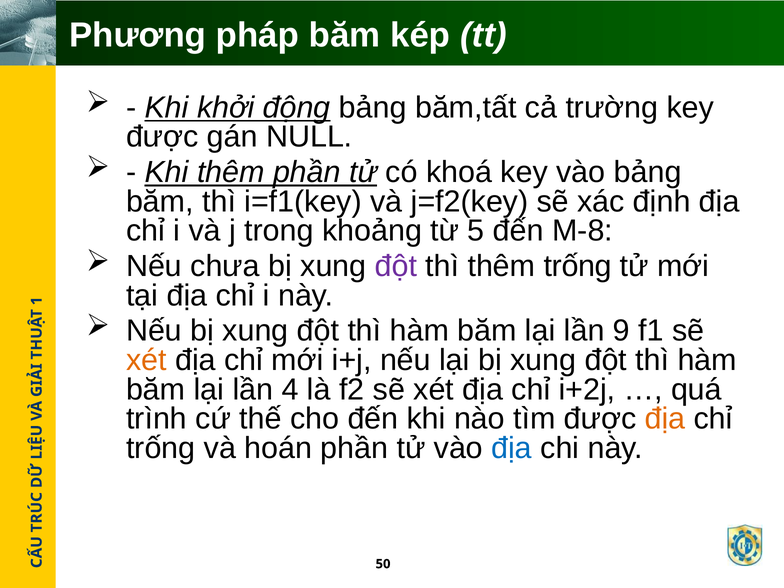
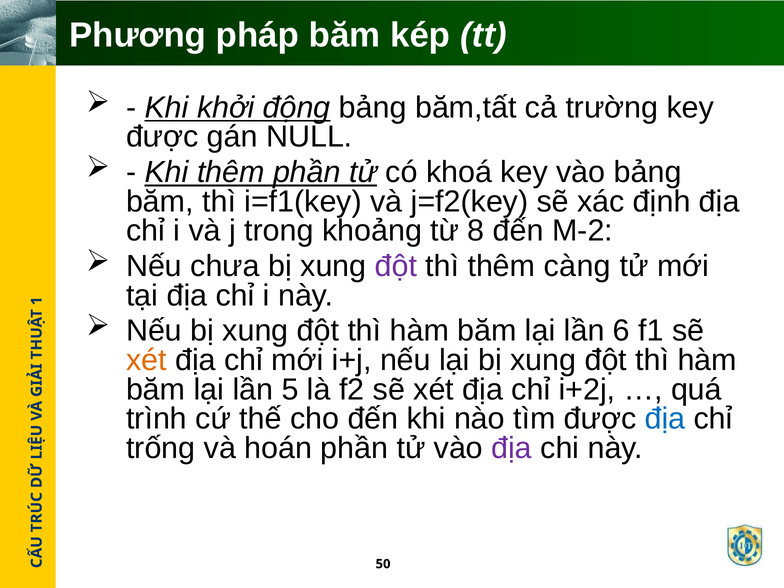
5: 5 -> 8
M-8: M-8 -> M-2
thêm trống: trống -> càng
9: 9 -> 6
4: 4 -> 5
địa at (665, 419) colour: orange -> blue
địa at (512, 448) colour: blue -> purple
